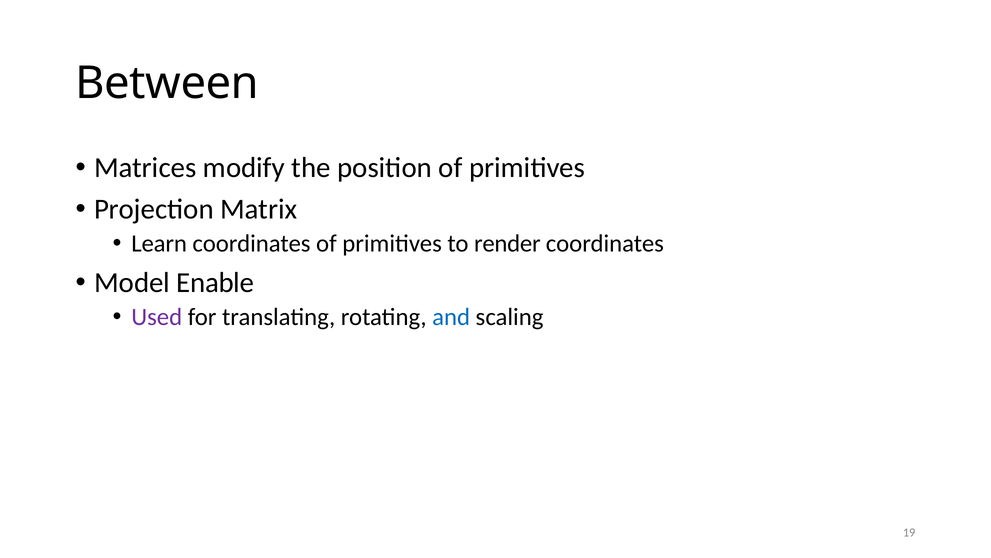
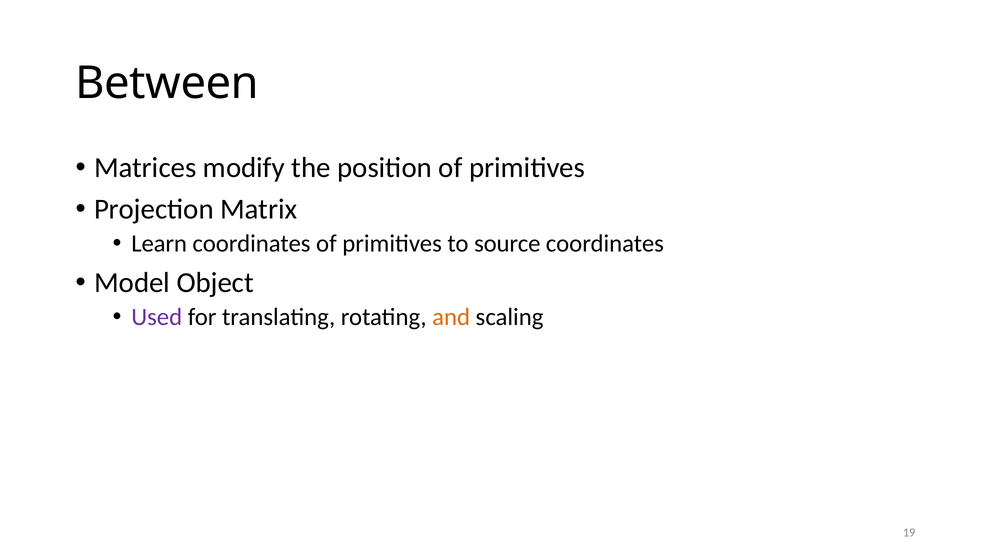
render: render -> source
Enable: Enable -> Object
and colour: blue -> orange
